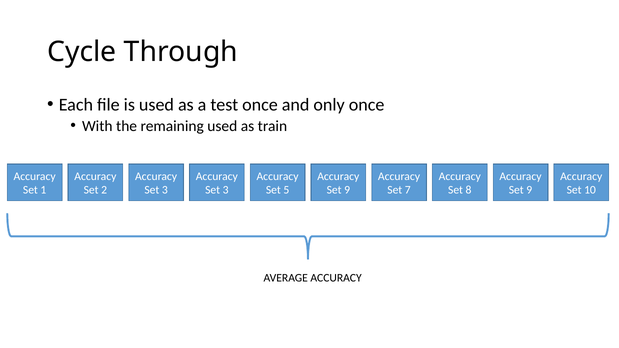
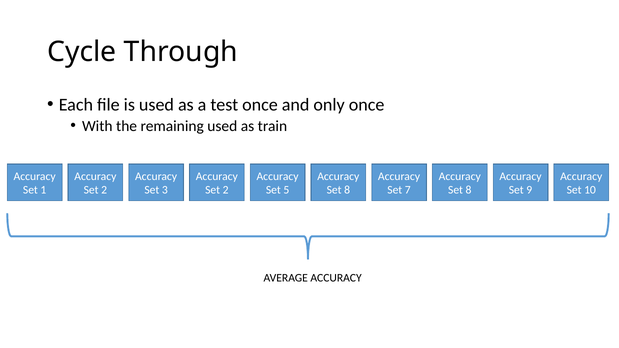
3 at (226, 190): 3 -> 2
9 at (347, 190): 9 -> 8
